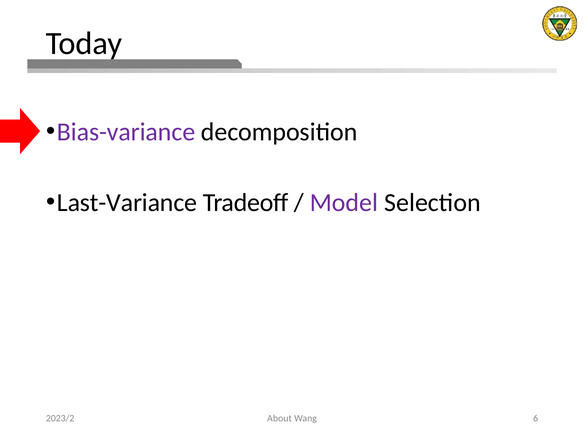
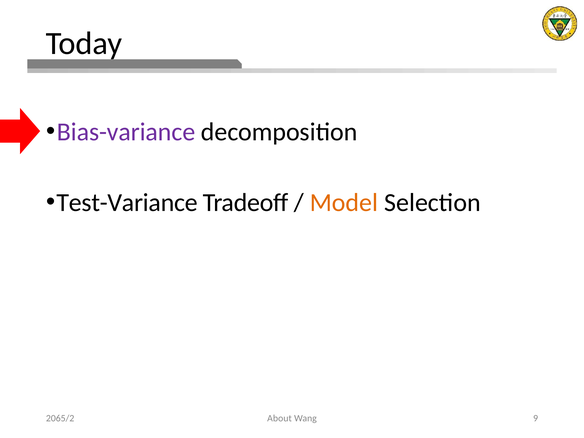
Last-Variance: Last-Variance -> Test-Variance
Model colour: purple -> orange
6: 6 -> 9
2023/2: 2023/2 -> 2065/2
